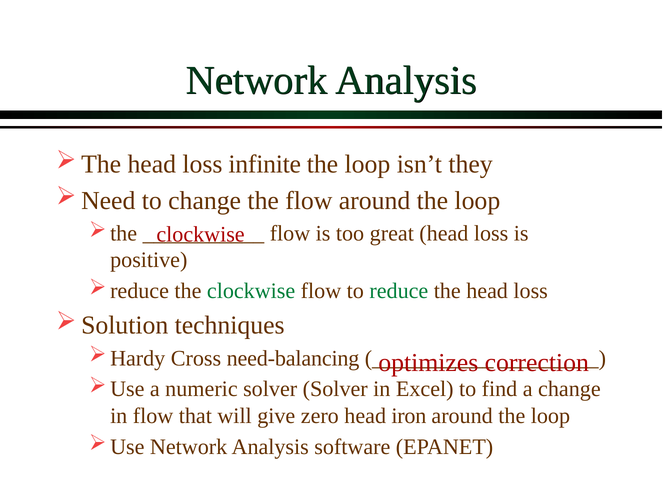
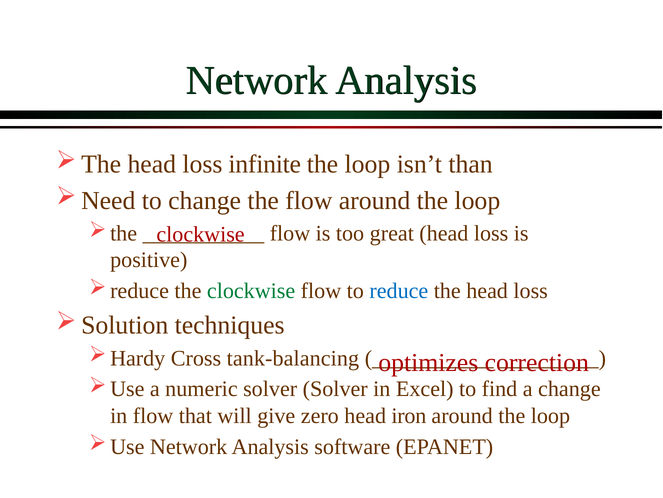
they: they -> than
reduce colour: green -> blue
need-balancing: need-balancing -> tank-balancing
